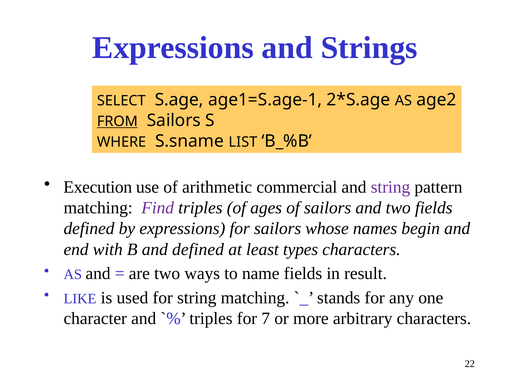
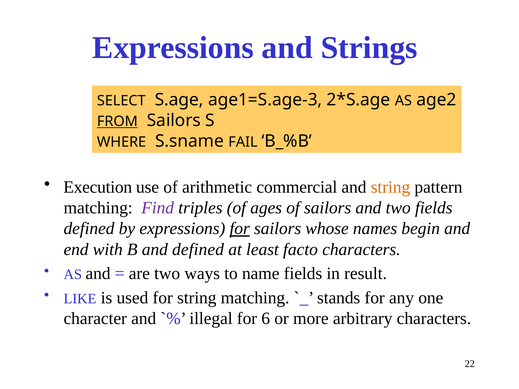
age1=S.age-1: age1=S.age-1 -> age1=S.age-3
LIST: LIST -> FAIL
string at (390, 187) colour: purple -> orange
for at (240, 229) underline: none -> present
types: types -> facto
triples at (211, 319): triples -> illegal
7: 7 -> 6
